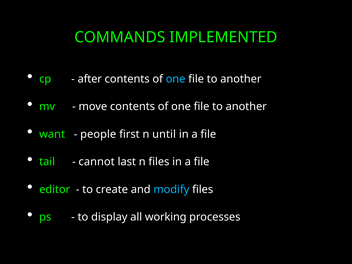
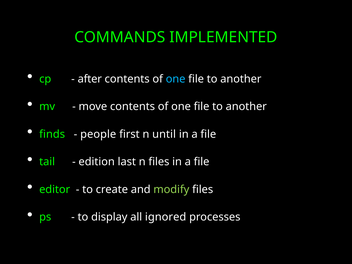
want: want -> finds
cannot: cannot -> edition
modify colour: light blue -> light green
working: working -> ignored
